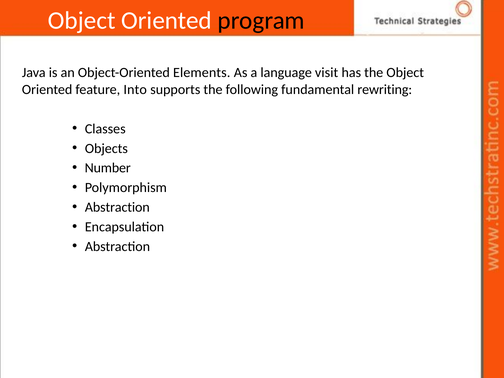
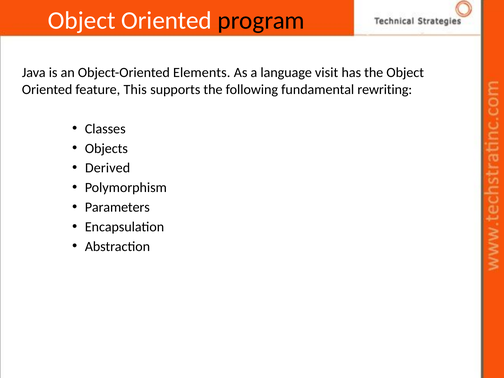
Into: Into -> This
Number: Number -> Derived
Abstraction at (117, 207): Abstraction -> Parameters
